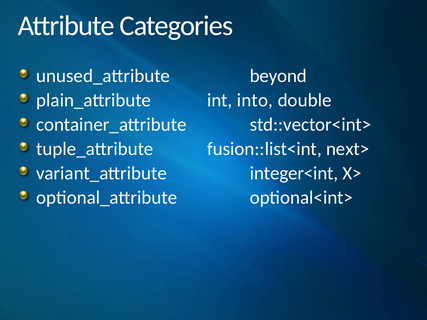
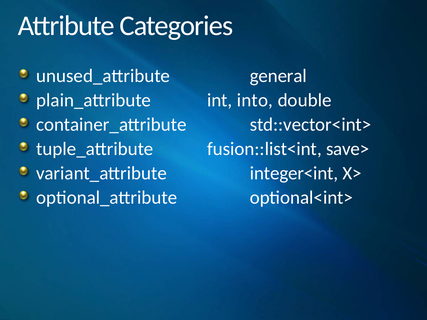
beyond: beyond -> general
next>: next> -> save>
